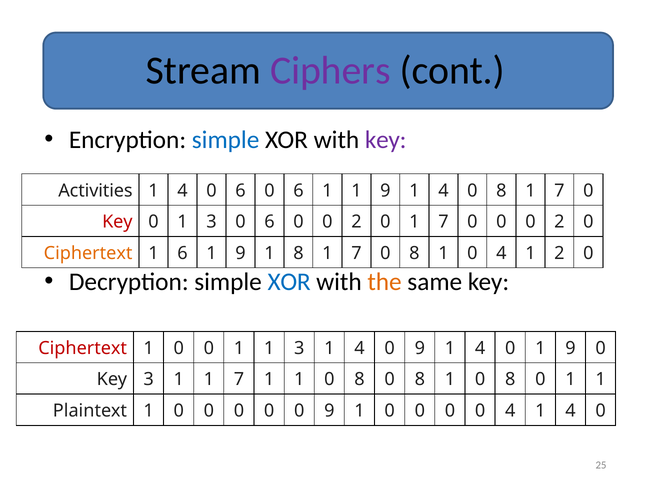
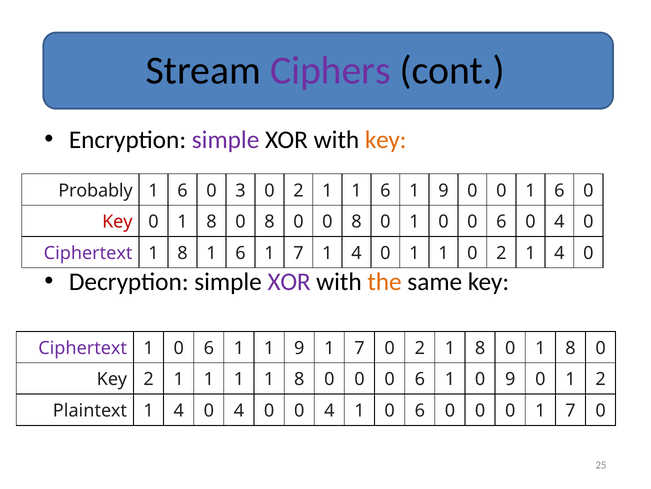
simple at (226, 140) colour: blue -> purple
key at (386, 140) colour: purple -> orange
Activities: Activities -> Probably
4 at (182, 190): 4 -> 6
6 at (240, 190): 6 -> 3
6 at (298, 190): 6 -> 2
1 1 9: 9 -> 6
4 at (443, 190): 4 -> 9
8 at (501, 190): 8 -> 0
7 at (559, 190): 7 -> 6
3 at (211, 222): 3 -> 8
6 at (269, 222): 6 -> 8
2 at (356, 222): 2 -> 8
0 1 7: 7 -> 0
0 at (501, 222): 0 -> 6
2 at (559, 222): 2 -> 4
Ciphertext at (88, 253) colour: orange -> purple
6 at (182, 253): 6 -> 8
9 at (240, 253): 9 -> 6
8 at (298, 253): 8 -> 7
7 at (356, 253): 7 -> 4
8 at (414, 253): 8 -> 1
1 0 4: 4 -> 2
2 at (559, 253): 2 -> 4
XOR at (289, 281) colour: blue -> purple
Ciphertext at (83, 348) colour: red -> purple
0 at (209, 348): 0 -> 6
1 1 3: 3 -> 9
4 at (359, 348): 4 -> 7
9 at (420, 348): 9 -> 2
4 at (480, 348): 4 -> 8
9 at (570, 348): 9 -> 8
Key 3: 3 -> 2
7 at (239, 379): 7 -> 1
1 at (299, 379): 1 -> 8
8 at (359, 379): 8 -> 0
8 at (420, 379): 8 -> 6
8 at (510, 379): 8 -> 9
1 at (601, 379): 1 -> 2
Plaintext 1 0: 0 -> 4
0 at (239, 410): 0 -> 4
0 0 9: 9 -> 4
0 at (420, 410): 0 -> 6
4 at (510, 410): 4 -> 0
4 at (570, 410): 4 -> 7
